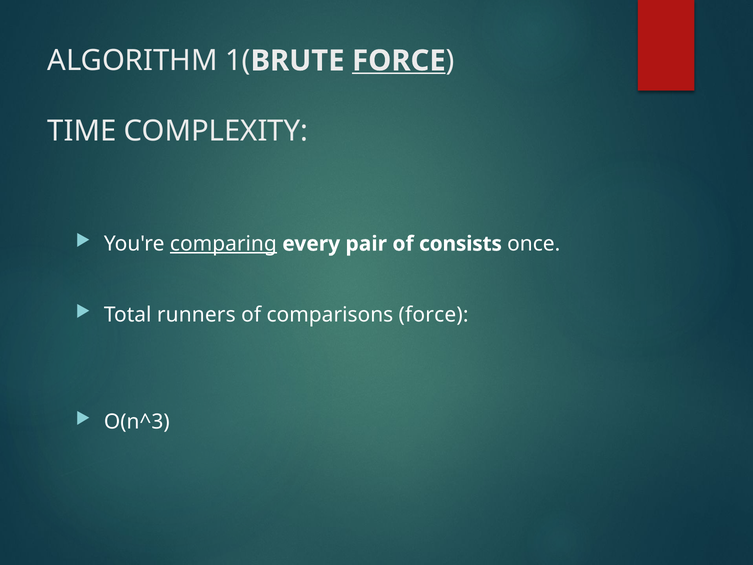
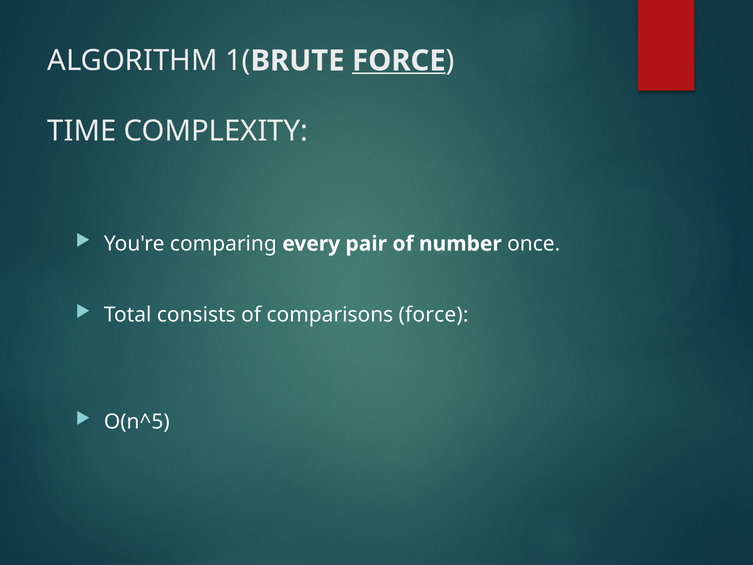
comparing underline: present -> none
consists: consists -> number
runners: runners -> consists
O(n^3: O(n^3 -> O(n^5
